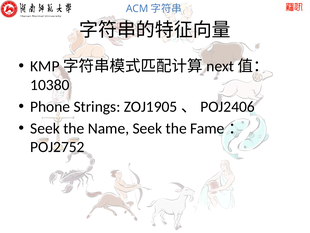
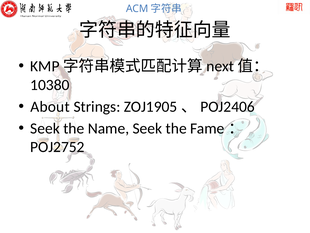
Phone: Phone -> About
